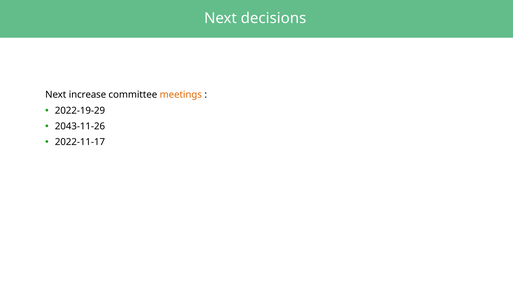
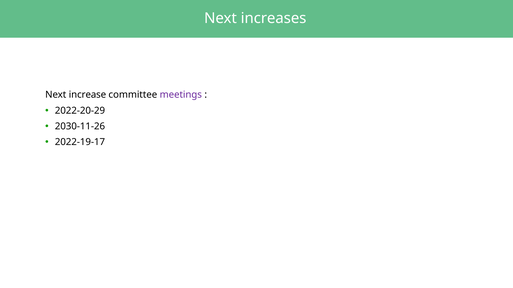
decisions: decisions -> increases
meetings colour: orange -> purple
2022-19-29: 2022-19-29 -> 2022-20-29
2043-11-26: 2043-11-26 -> 2030-11-26
2022-11-17: 2022-11-17 -> 2022-19-17
